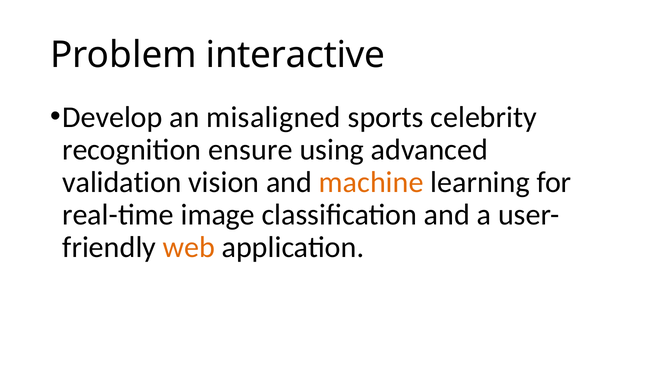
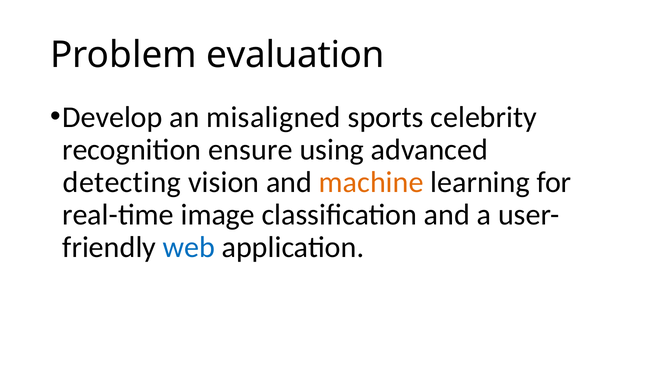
interactive: interactive -> evaluation
validation: validation -> detecting
web colour: orange -> blue
